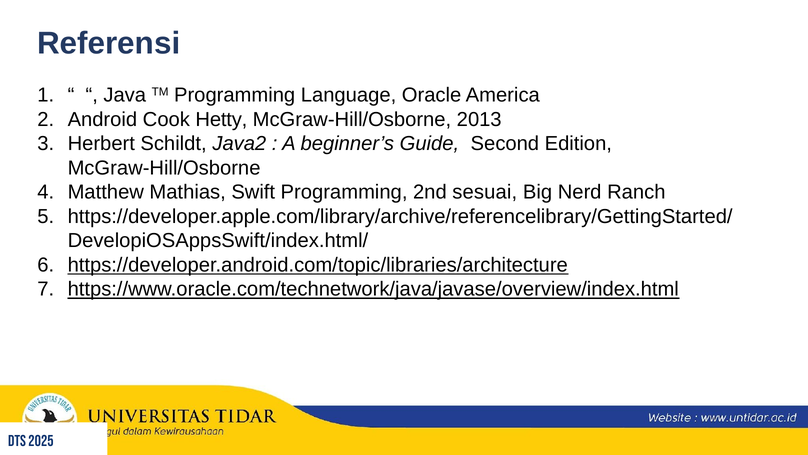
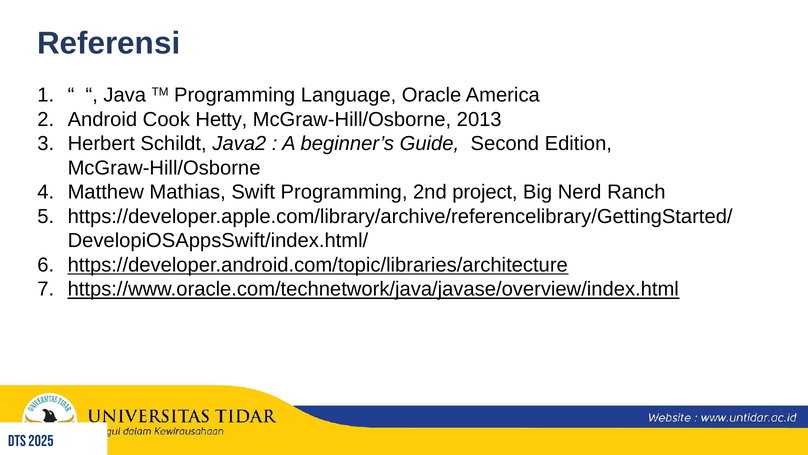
sesuai: sesuai -> project
